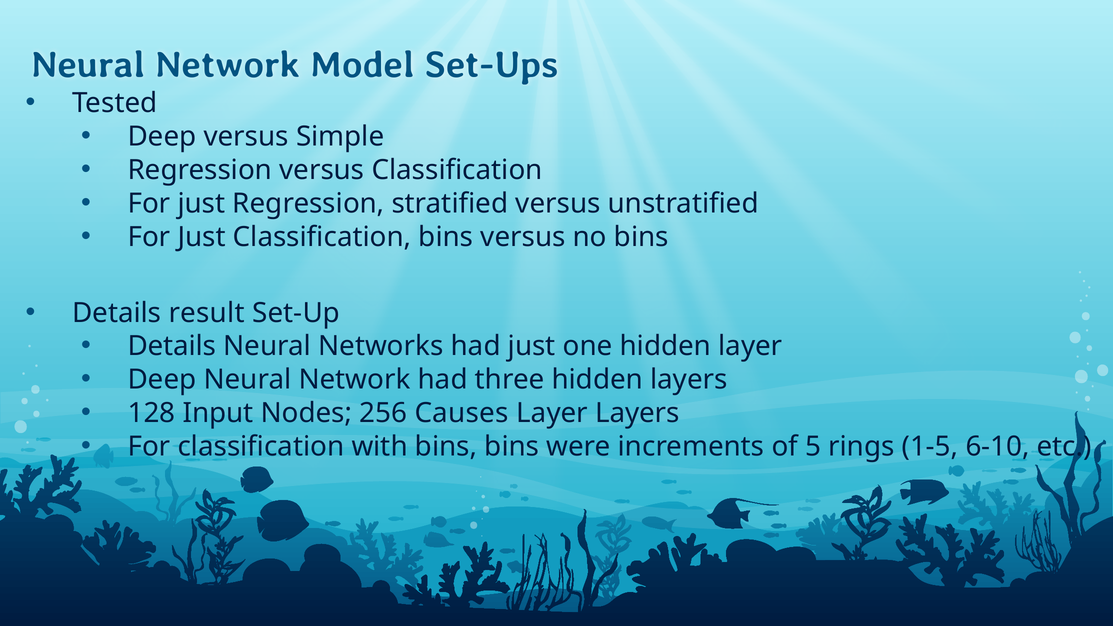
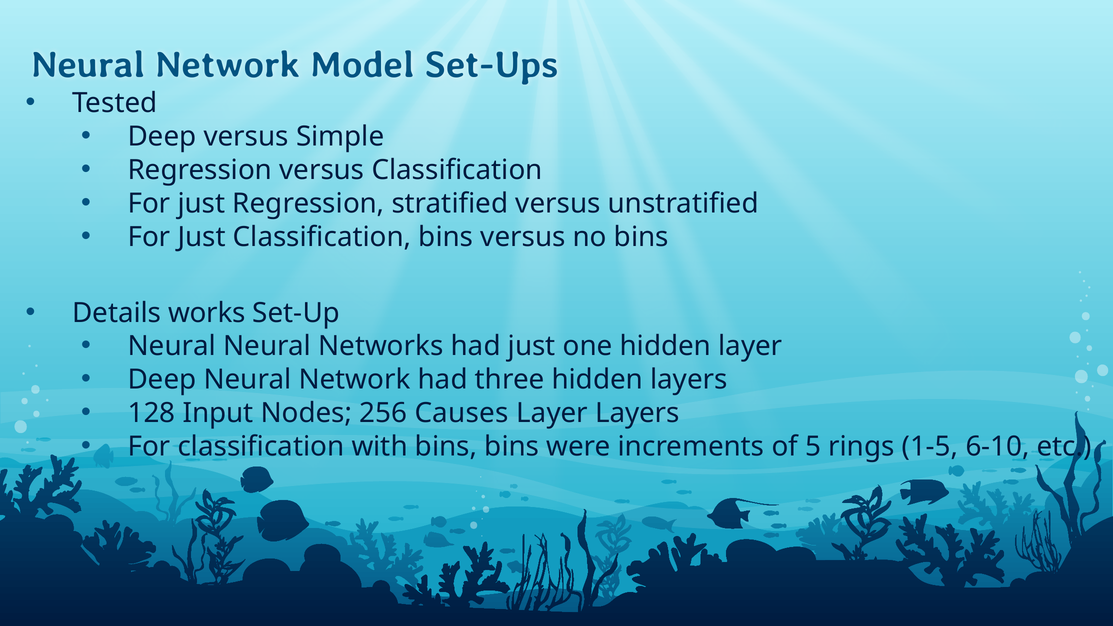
result: result -> works
Details at (172, 346): Details -> Neural
